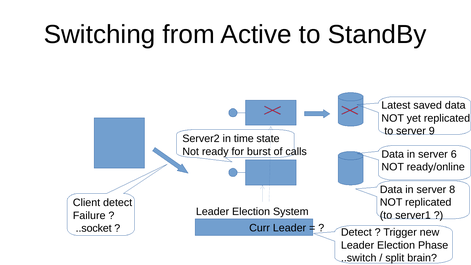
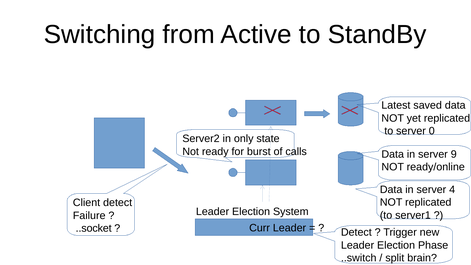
9: 9 -> 0
time: time -> only
6: 6 -> 9
8: 8 -> 4
